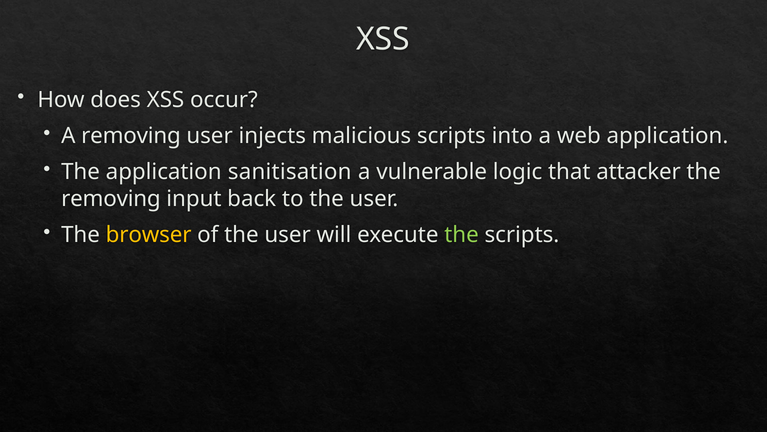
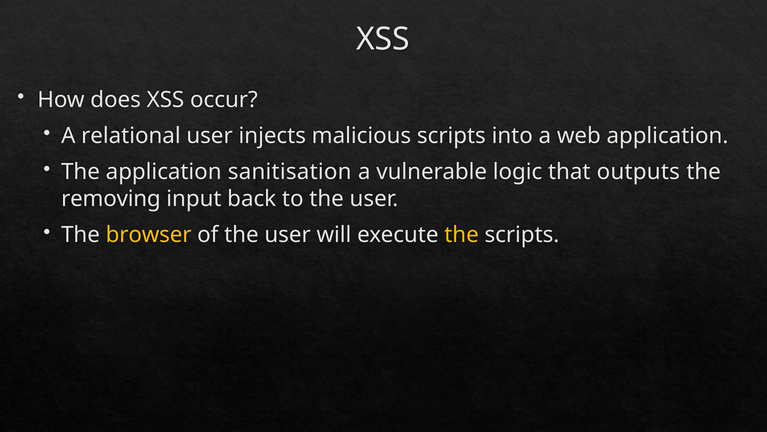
A removing: removing -> relational
attacker: attacker -> outputs
the at (462, 235) colour: light green -> yellow
